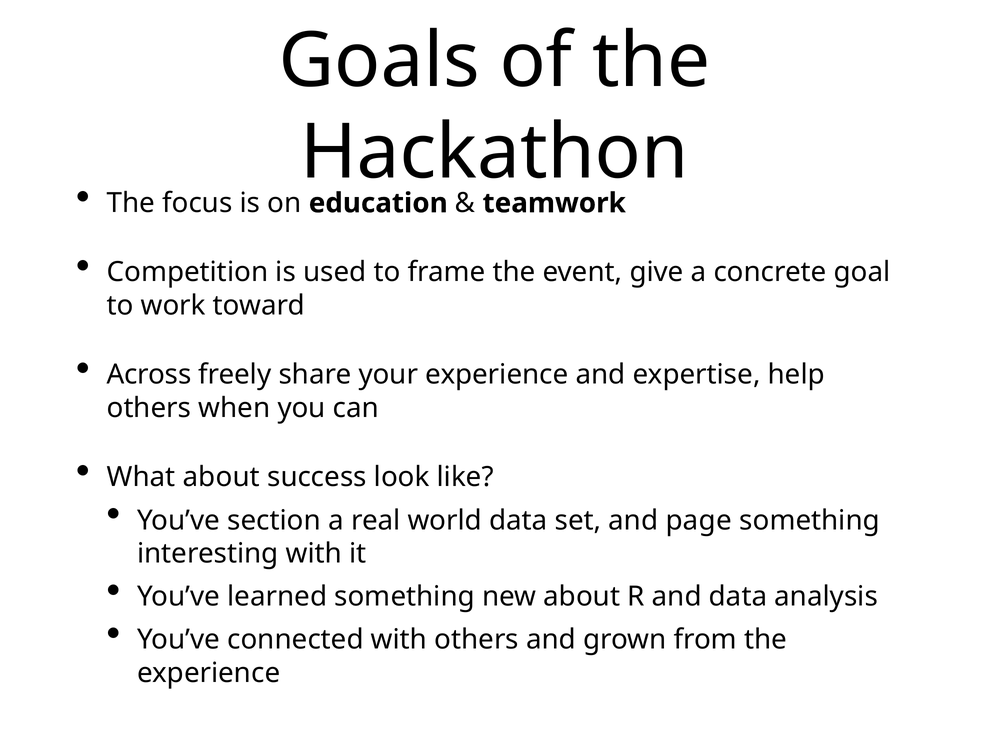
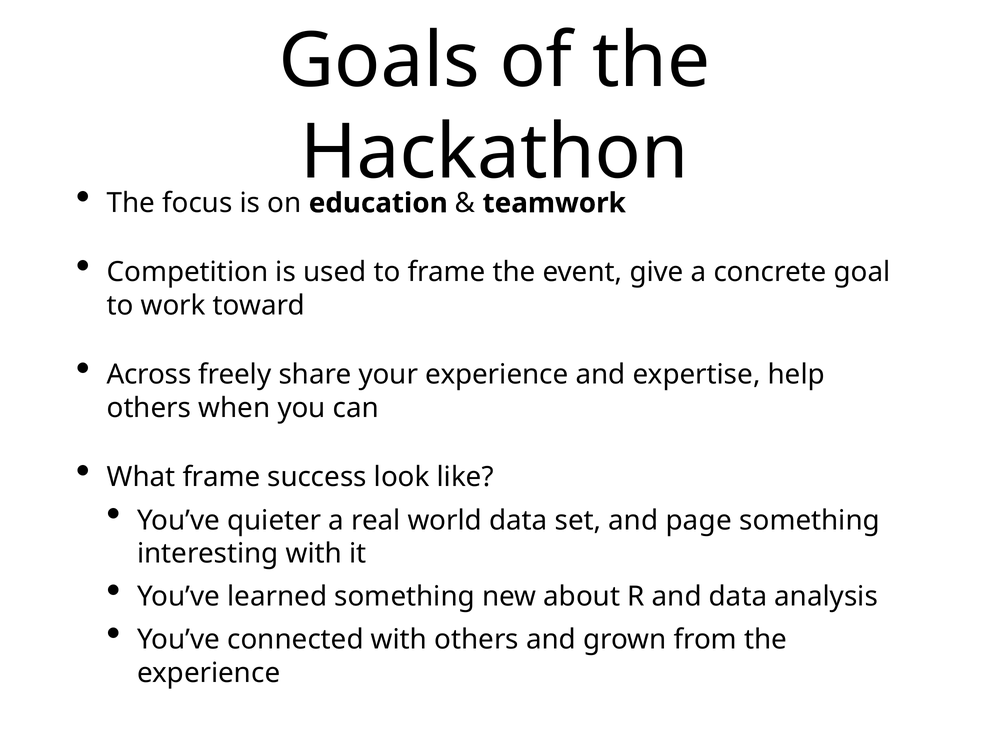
What about: about -> frame
section: section -> quieter
